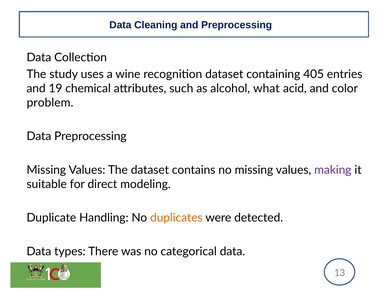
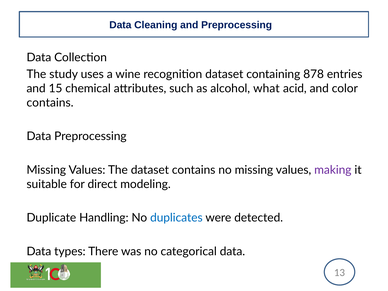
405: 405 -> 878
19: 19 -> 15
problem at (50, 103): problem -> contains
duplicates colour: orange -> blue
